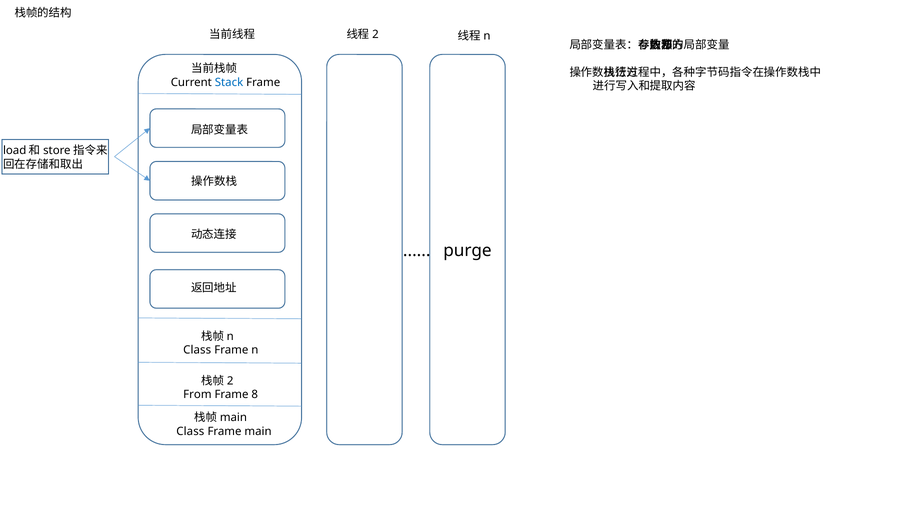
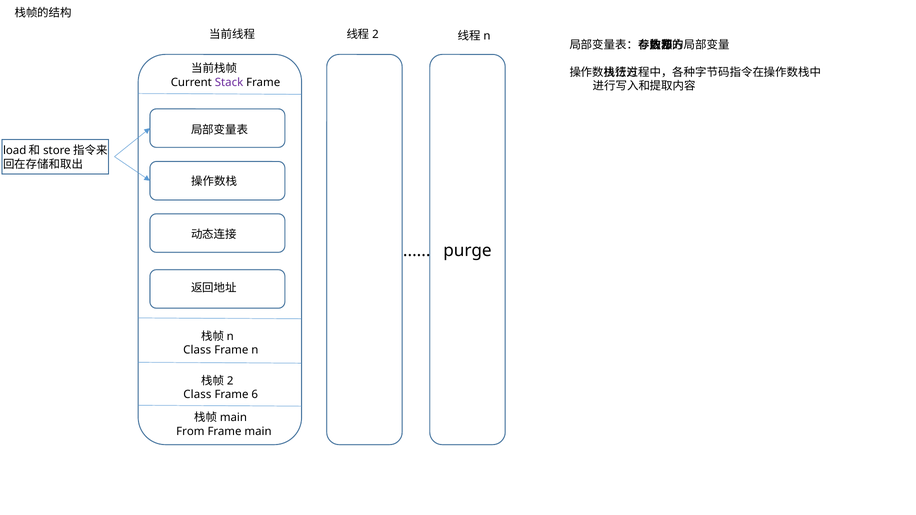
Stack colour: blue -> purple
From at (197, 395): From -> Class
8: 8 -> 6
Class at (190, 432): Class -> From
